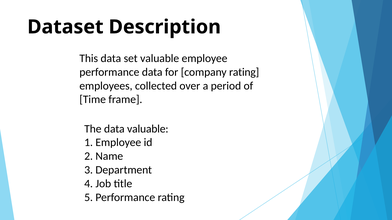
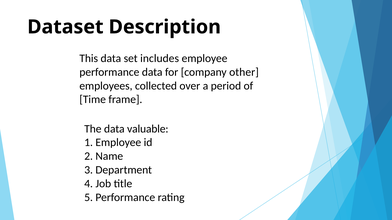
set valuable: valuable -> includes
company rating: rating -> other
